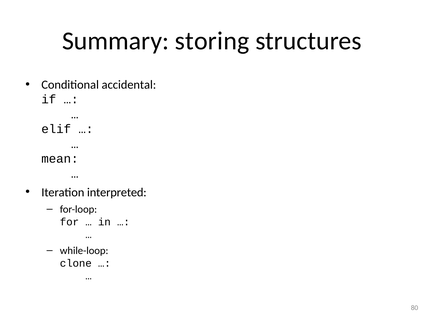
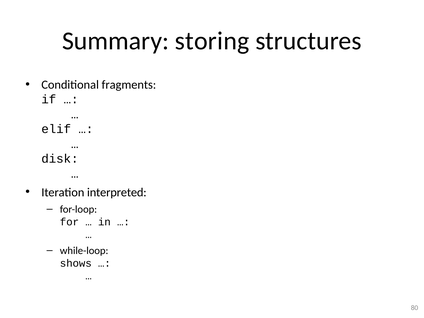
accidental: accidental -> fragments
mean: mean -> disk
clone: clone -> shows
